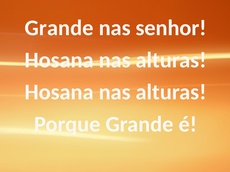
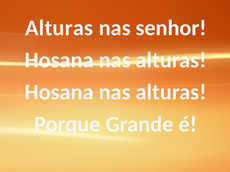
Grande at (59, 28): Grande -> Alturas
